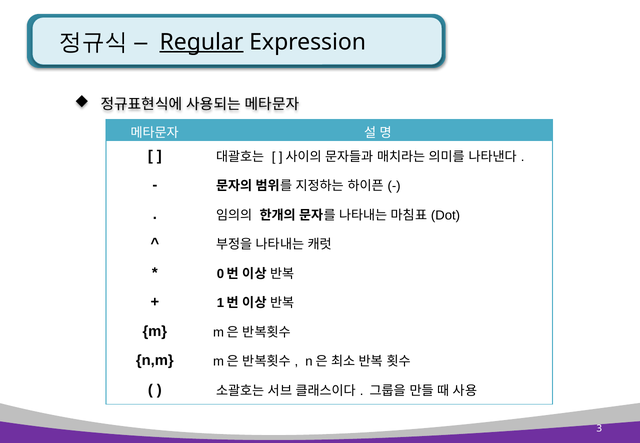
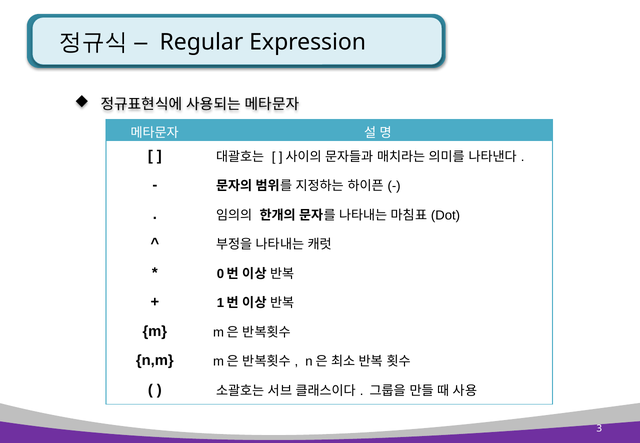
Regular underline: present -> none
